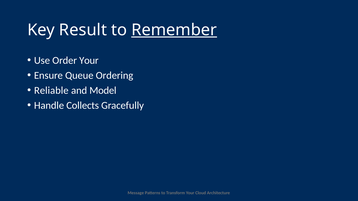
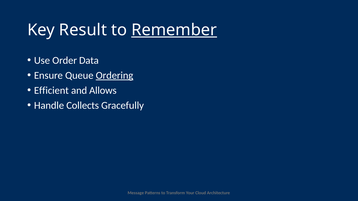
Order Your: Your -> Data
Ordering underline: none -> present
Reliable: Reliable -> Efficient
Model: Model -> Allows
